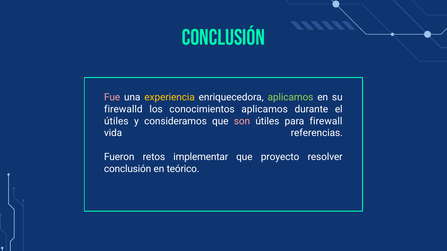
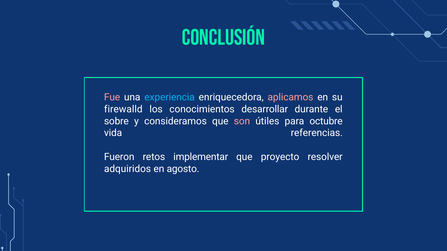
experiencia colour: yellow -> light blue
aplicamos at (290, 98) colour: light green -> pink
conocimientos aplicamos: aplicamos -> desarrollar
útiles at (116, 121): útiles -> sobre
firewall: firewall -> octubre
conclusión at (128, 169): conclusión -> adquiridos
teórico: teórico -> agosto
